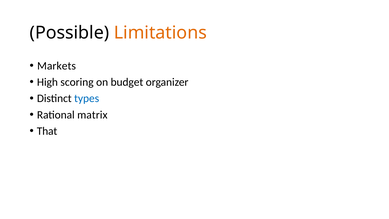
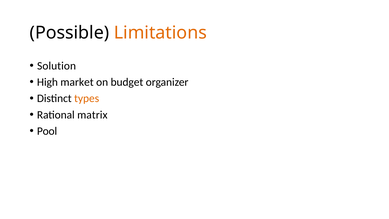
Markets: Markets -> Solution
scoring: scoring -> market
types colour: blue -> orange
That: That -> Pool
